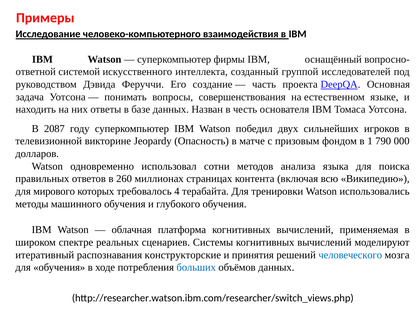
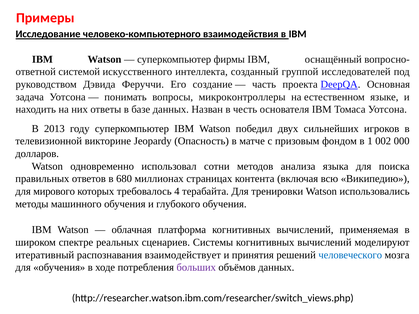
совершенствования: совершенствования -> микроконтроллеры
2087: 2087 -> 2013
790: 790 -> 002
260: 260 -> 680
конструкторские: конструкторские -> взаимодействует
больших colour: blue -> purple
